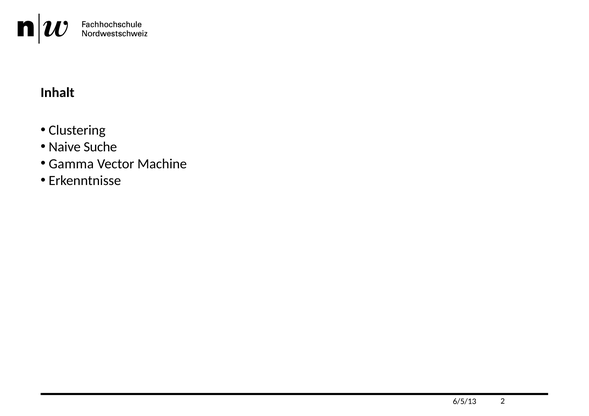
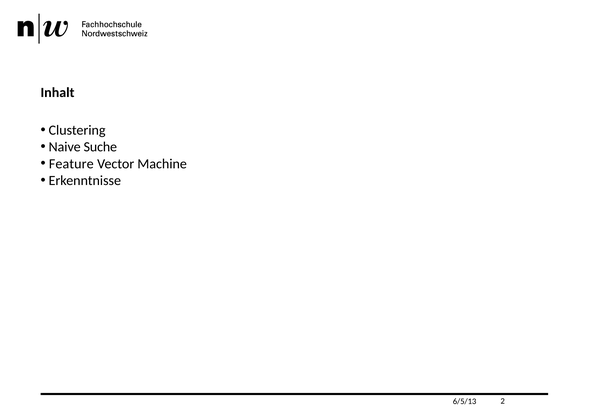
Gamma: Gamma -> Feature
